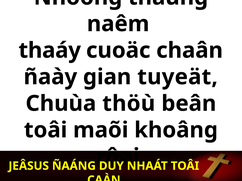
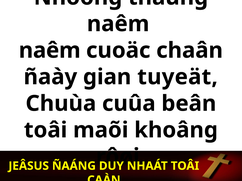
thaáy at (50, 51): thaáy -> naêm
thöù: thöù -> cuûa
